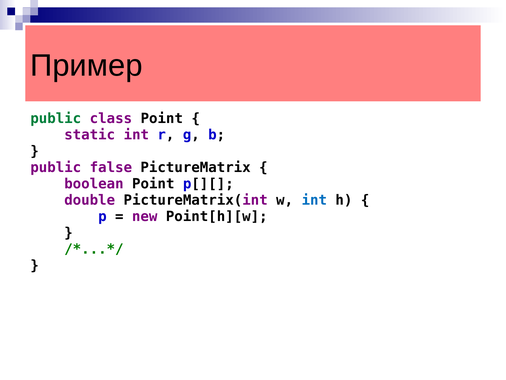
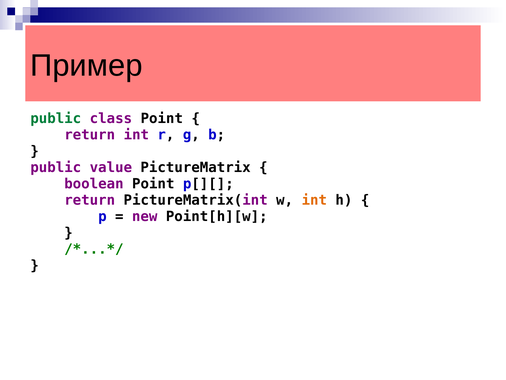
static at (90, 135): static -> return
false: false -> value
double at (90, 200): double -> return
int at (314, 200) colour: blue -> orange
